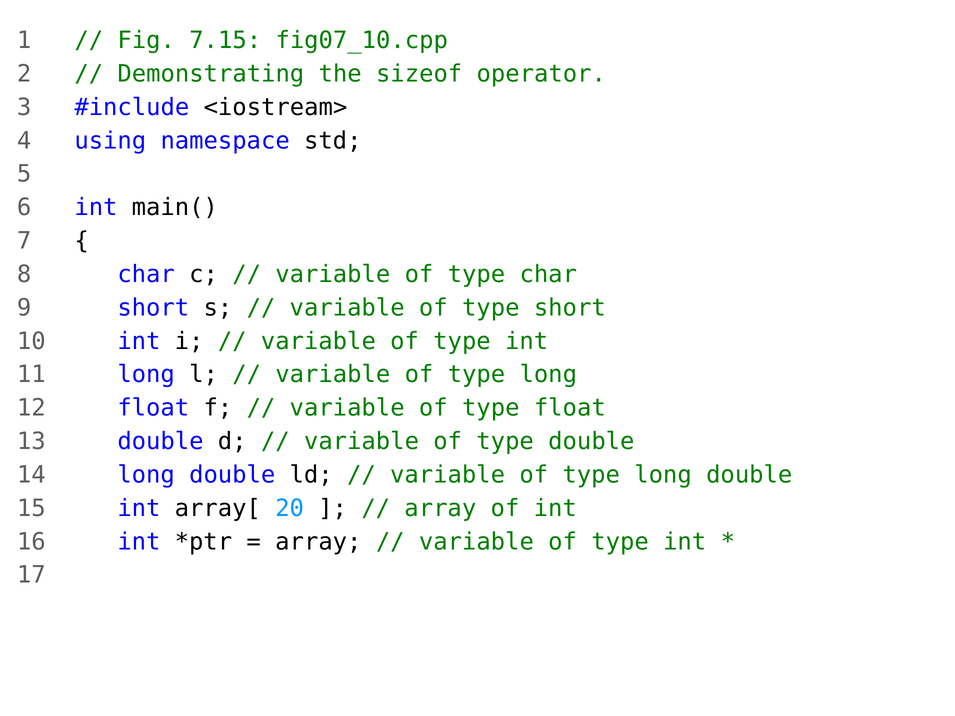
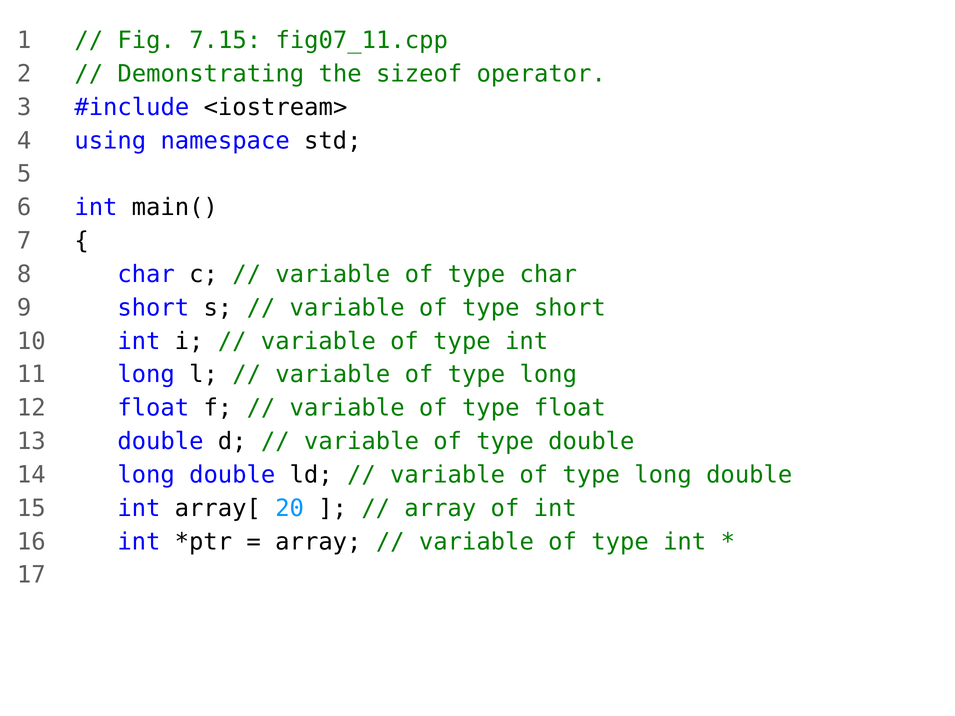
fig07_10.cpp: fig07_10.cpp -> fig07_11.cpp
